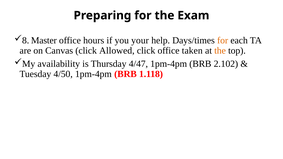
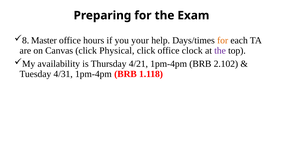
Allowed: Allowed -> Physical
taken: taken -> clock
the at (220, 51) colour: orange -> purple
4/47: 4/47 -> 4/21
4/50: 4/50 -> 4/31
